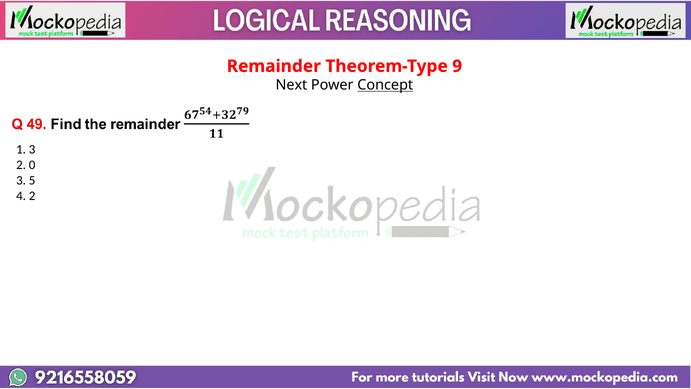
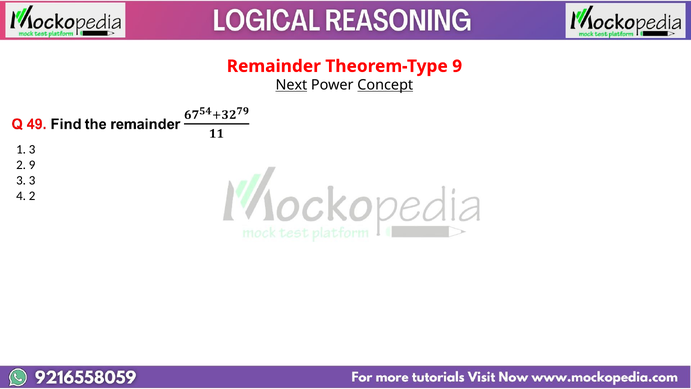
Next underline: none -> present
2 0: 0 -> 9
3 5: 5 -> 3
